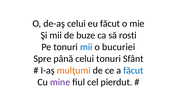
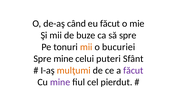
de-aş celui: celui -> când
să rosti: rosti -> spre
mii at (86, 47) colour: blue -> orange
Spre până: până -> mine
celui tonuri: tonuri -> puteri
făcut at (133, 71) colour: blue -> purple
